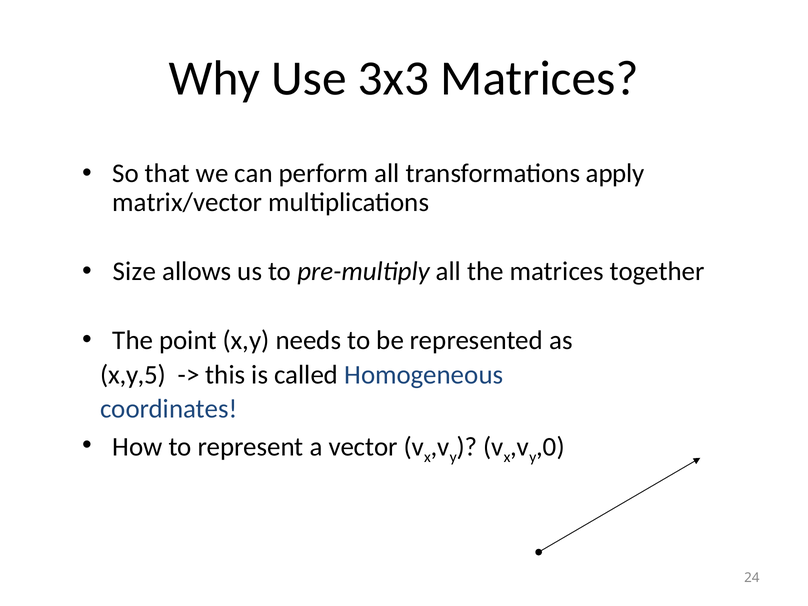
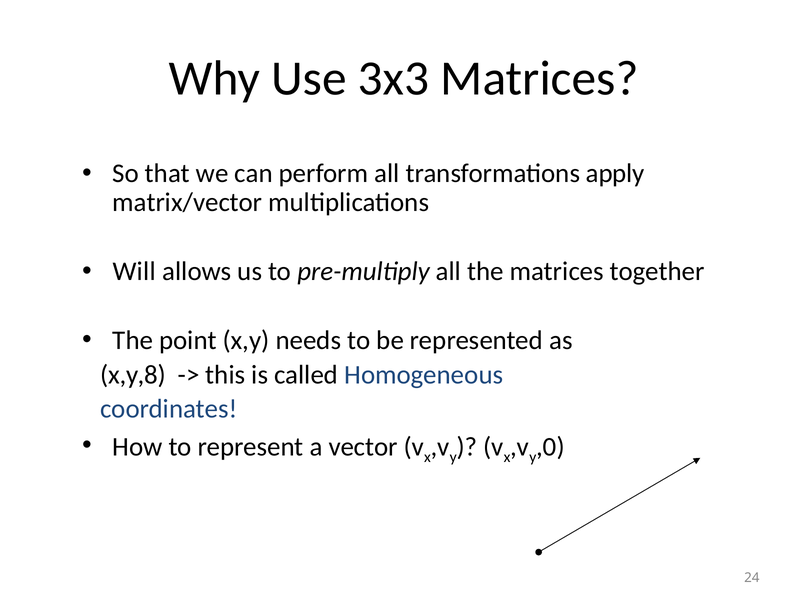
Size: Size -> Will
x,y,5: x,y,5 -> x,y,8
